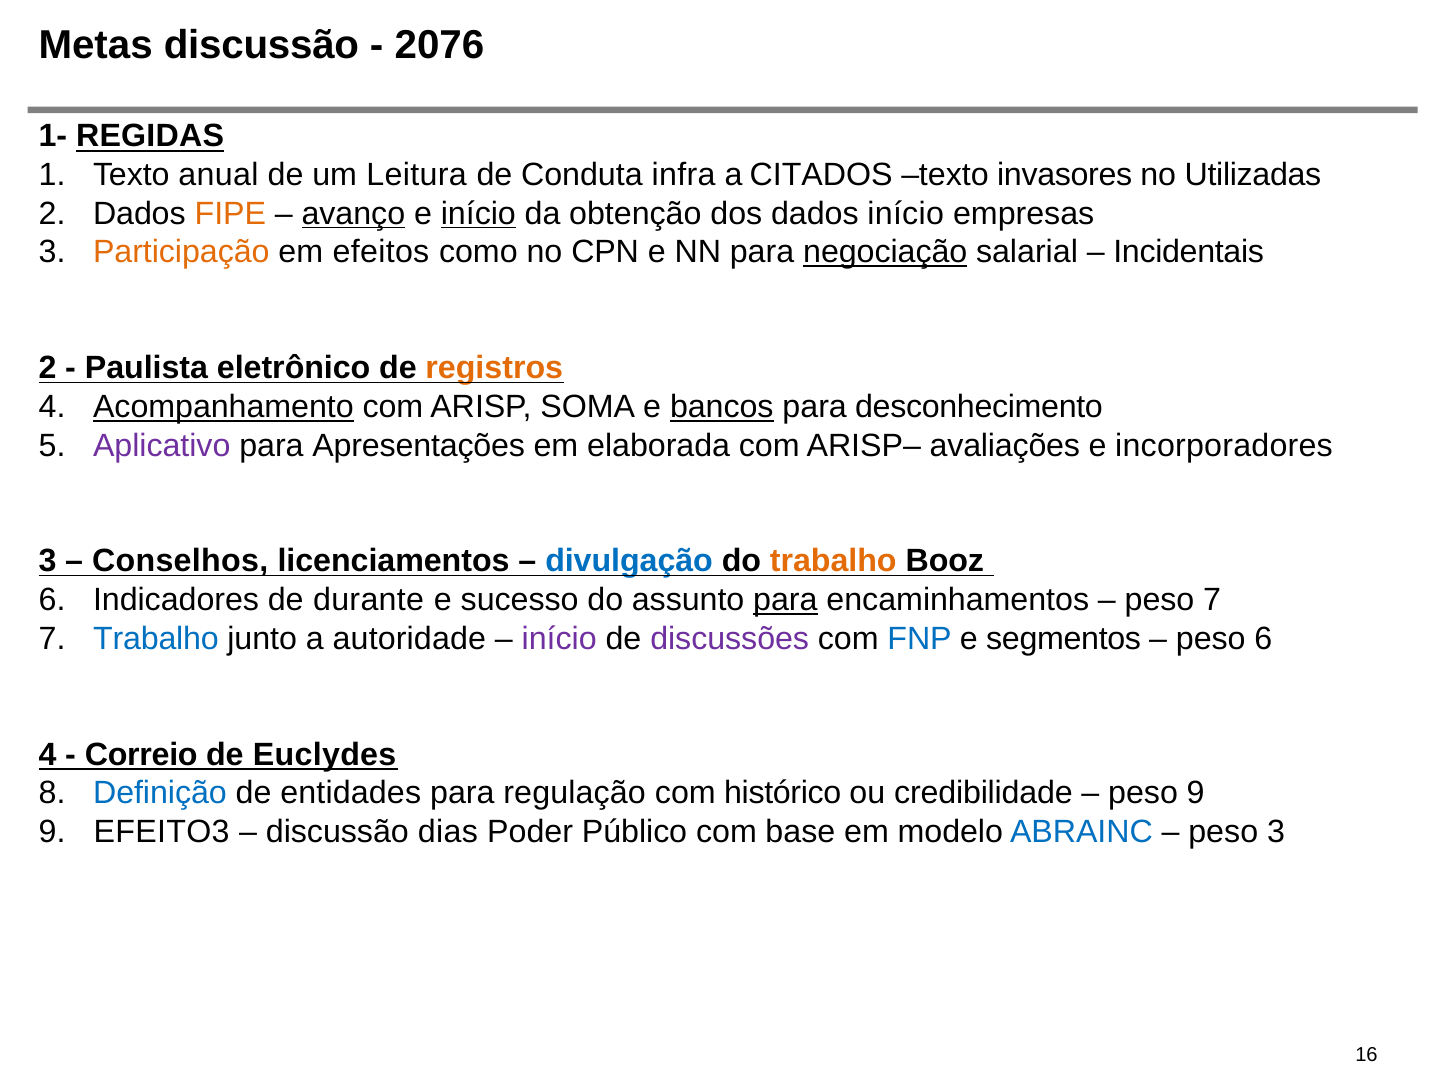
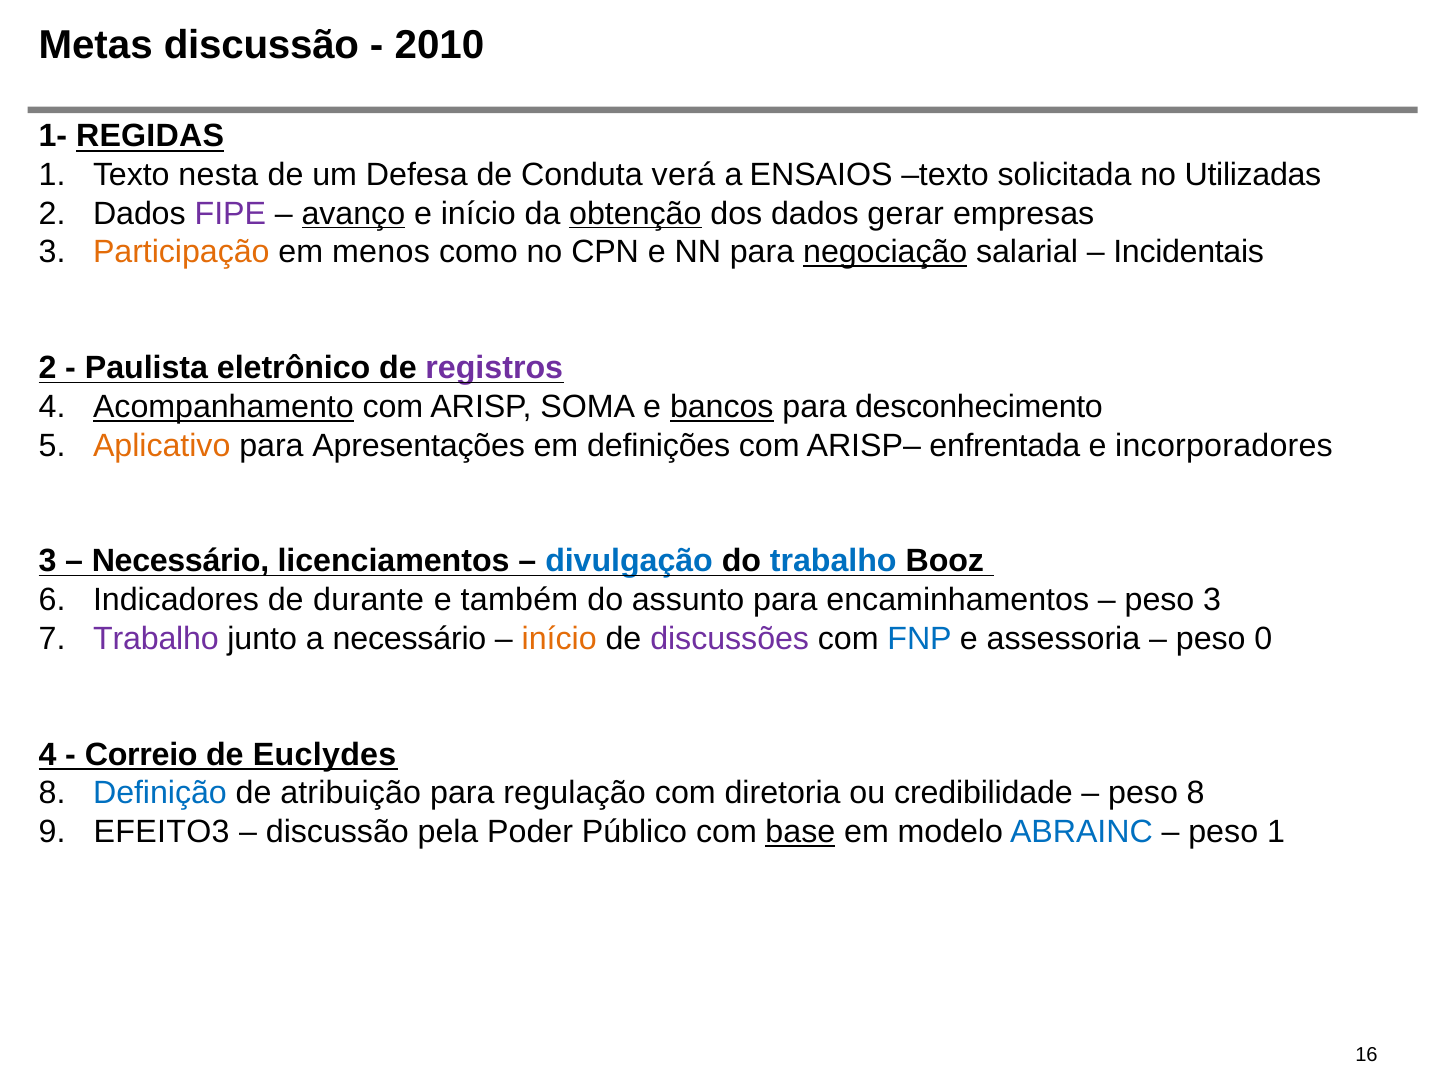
2076: 2076 -> 2010
anual: anual -> nesta
Leitura: Leitura -> Defesa
infra: infra -> verá
CITADOS: CITADOS -> ENSAIOS
invasores: invasores -> solicitada
FIPE colour: orange -> purple
início at (478, 214) underline: present -> none
obtenção underline: none -> present
dados início: início -> gerar
efeitos: efeitos -> menos
registros colour: orange -> purple
Aplicativo colour: purple -> orange
elaborada: elaborada -> definições
avaliações: avaliações -> enfrentada
Conselhos at (180, 562): Conselhos -> Necessário
trabalho at (833, 562) colour: orange -> blue
sucesso: sucesso -> também
para at (785, 600) underline: present -> none
peso 7: 7 -> 3
Trabalho at (156, 639) colour: blue -> purple
a autoridade: autoridade -> necessário
início at (559, 639) colour: purple -> orange
segmentos: segmentos -> assessoria
peso 6: 6 -> 0
entidades: entidades -> atribuição
histórico: histórico -> diretoria
peso 9: 9 -> 8
dias: dias -> pela
base underline: none -> present
peso 3: 3 -> 1
